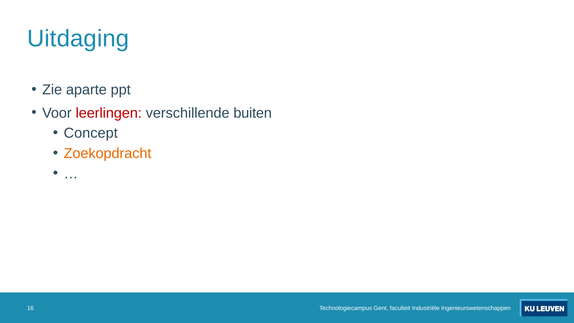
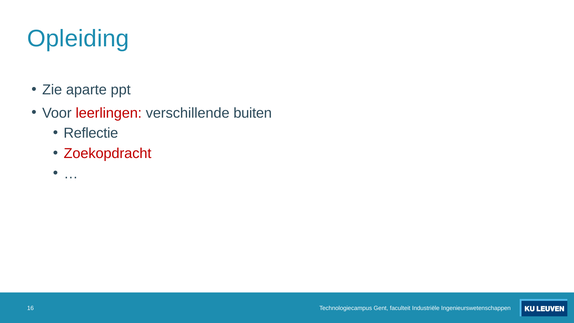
Uitdaging: Uitdaging -> Opleiding
Concept: Concept -> Reflectie
Zoekopdracht colour: orange -> red
